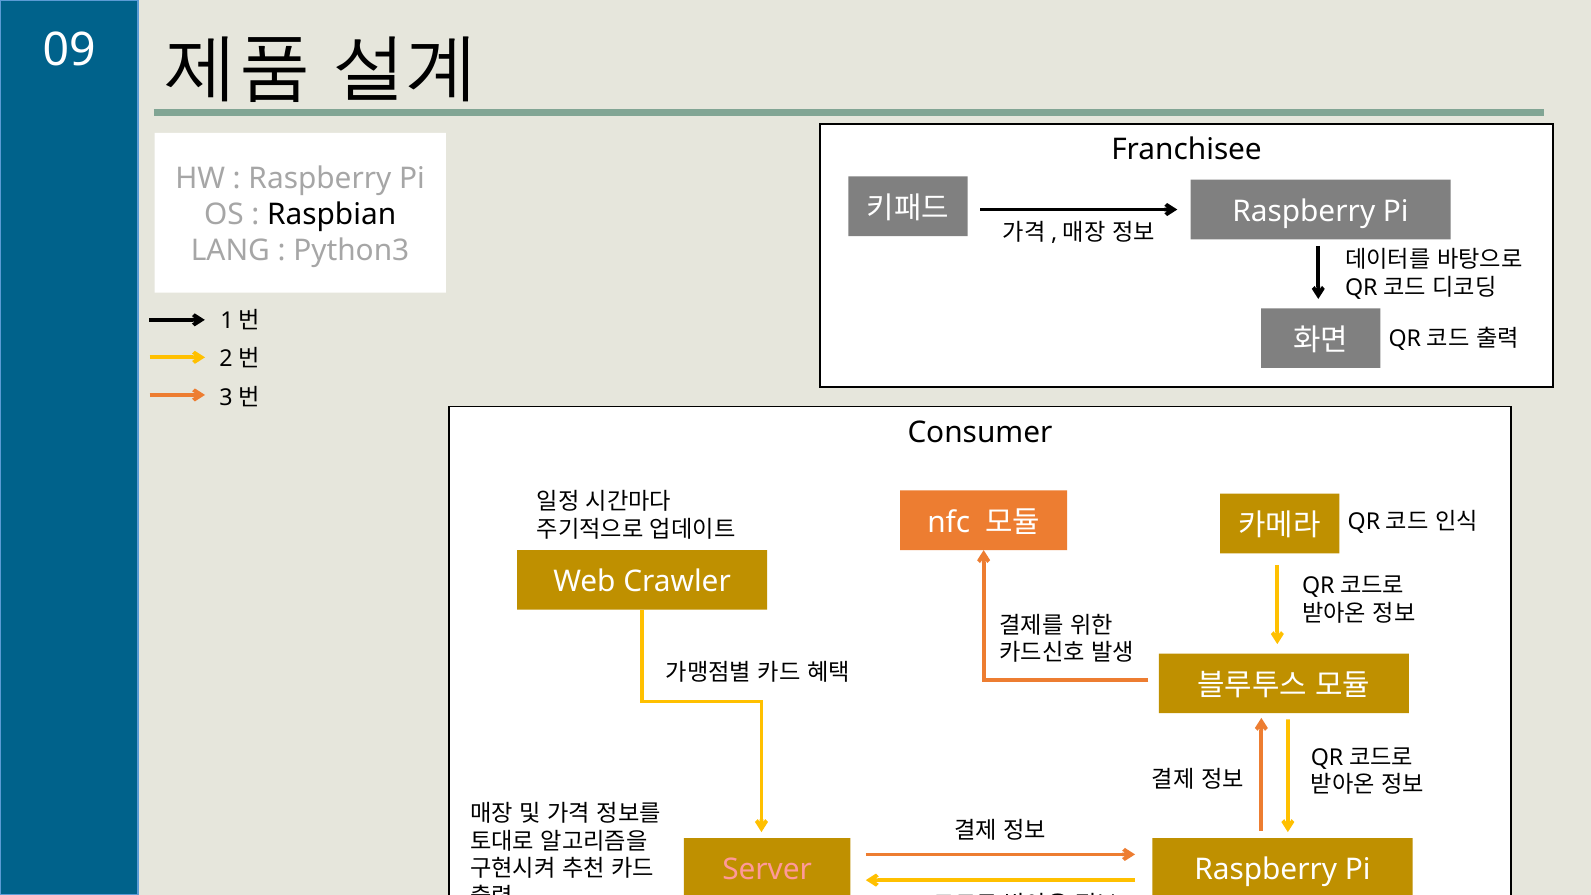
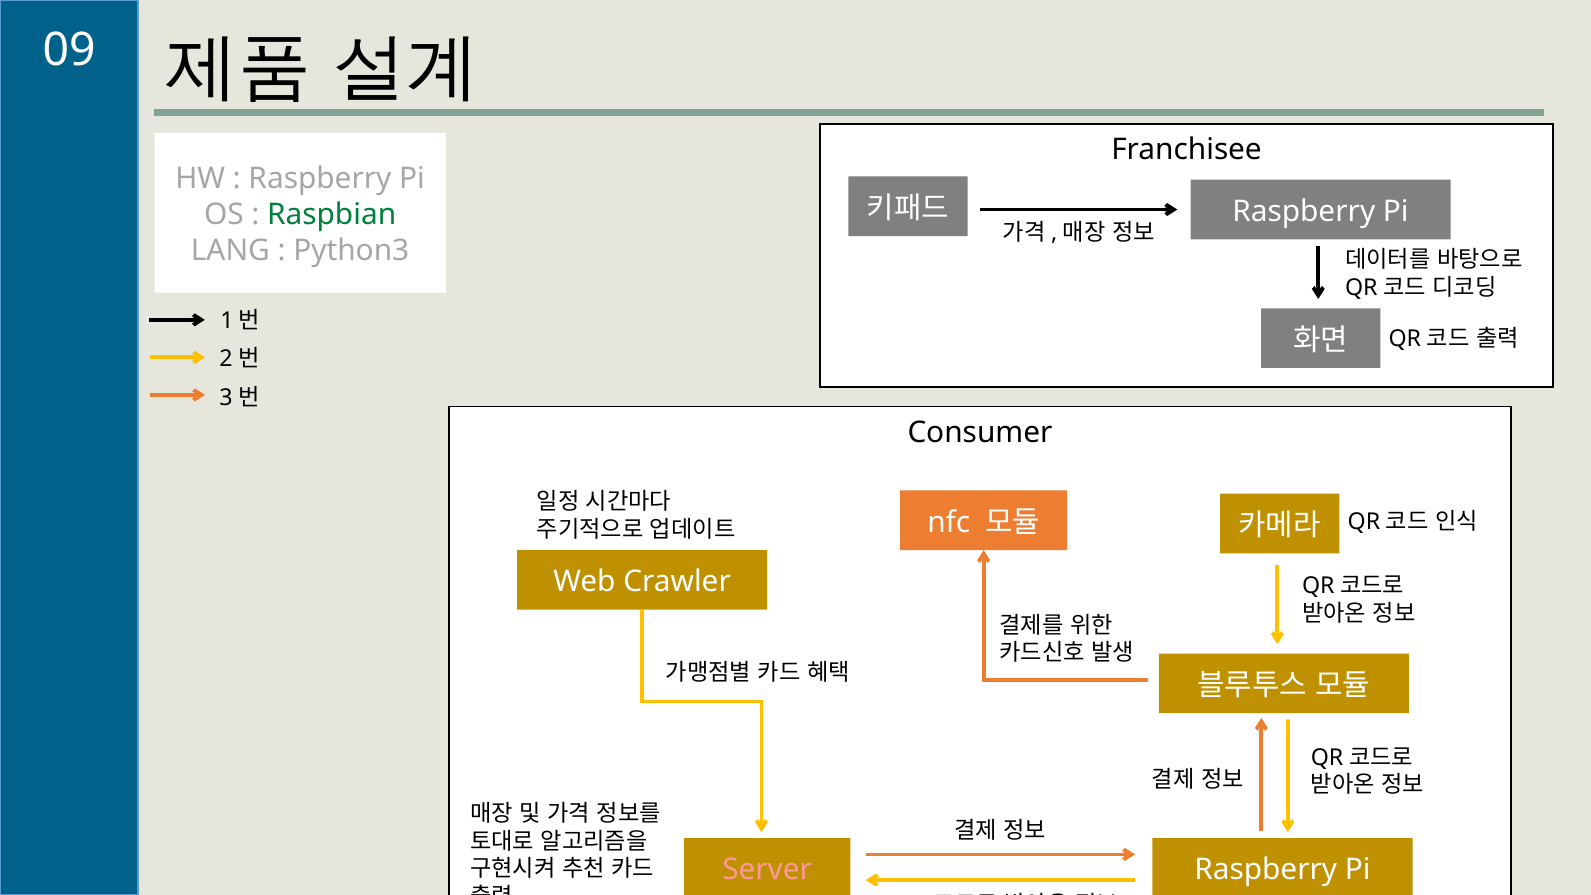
Raspbian colour: black -> green
